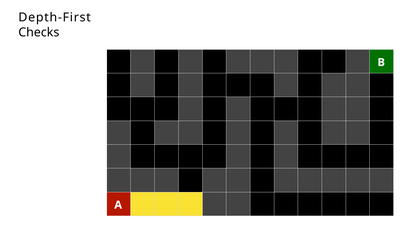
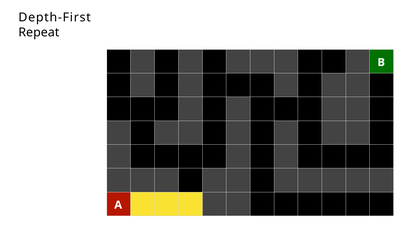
Checks: Checks -> Repeat
